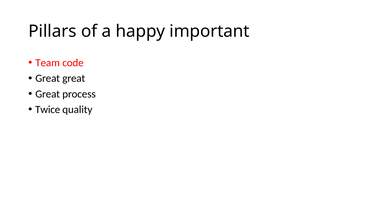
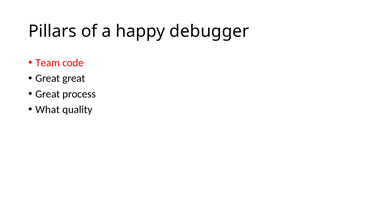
important: important -> debugger
Twice: Twice -> What
